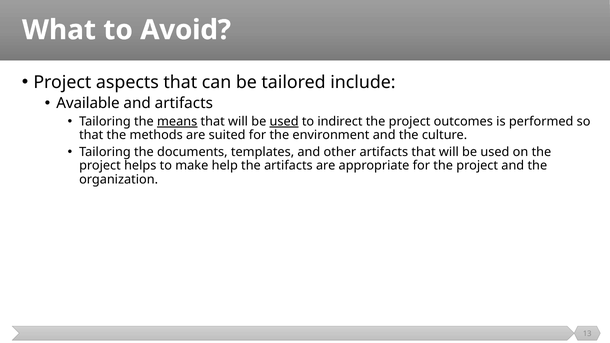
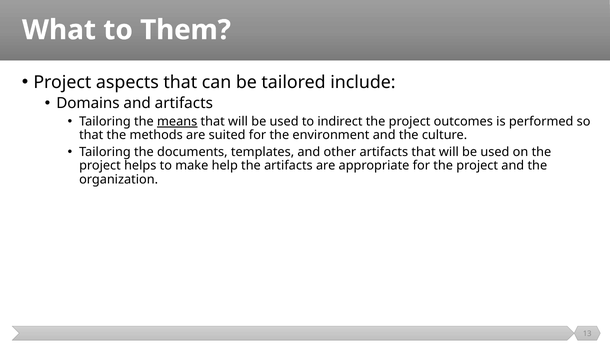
Avoid: Avoid -> Them
Available: Available -> Domains
used at (284, 121) underline: present -> none
